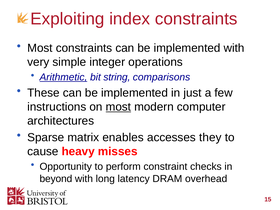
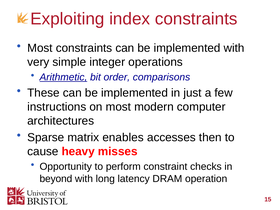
string: string -> order
most at (118, 107) underline: present -> none
they: they -> then
overhead: overhead -> operation
